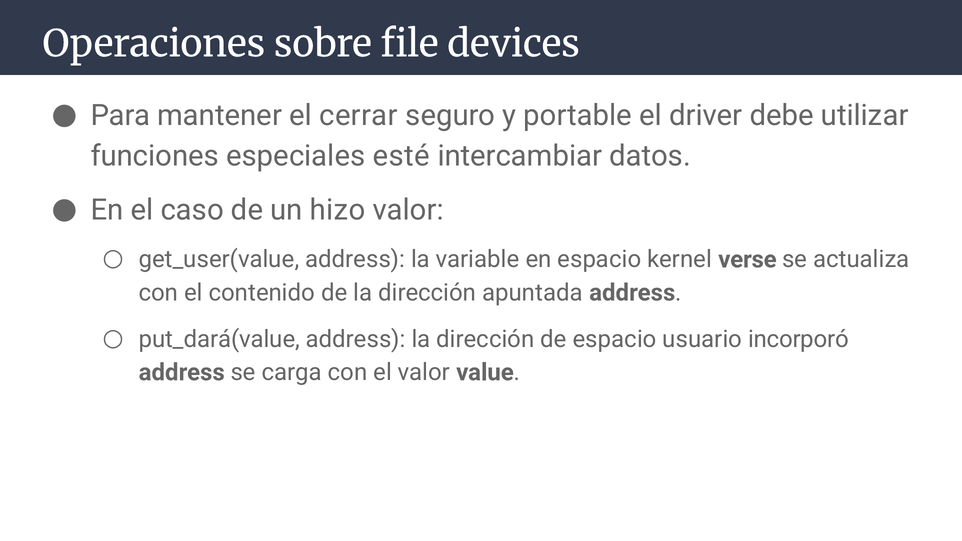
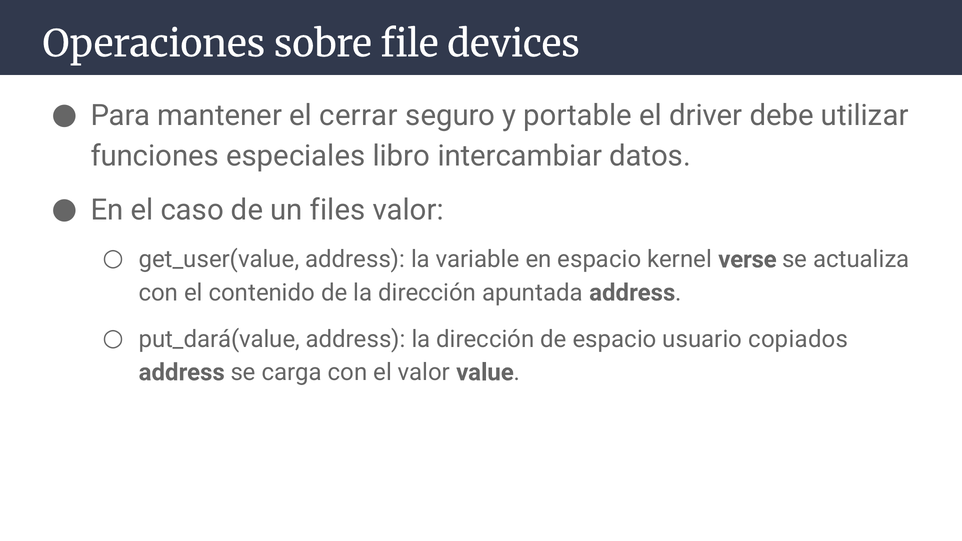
esté: esté -> libro
hizo: hizo -> files
incorporó: incorporó -> copiados
